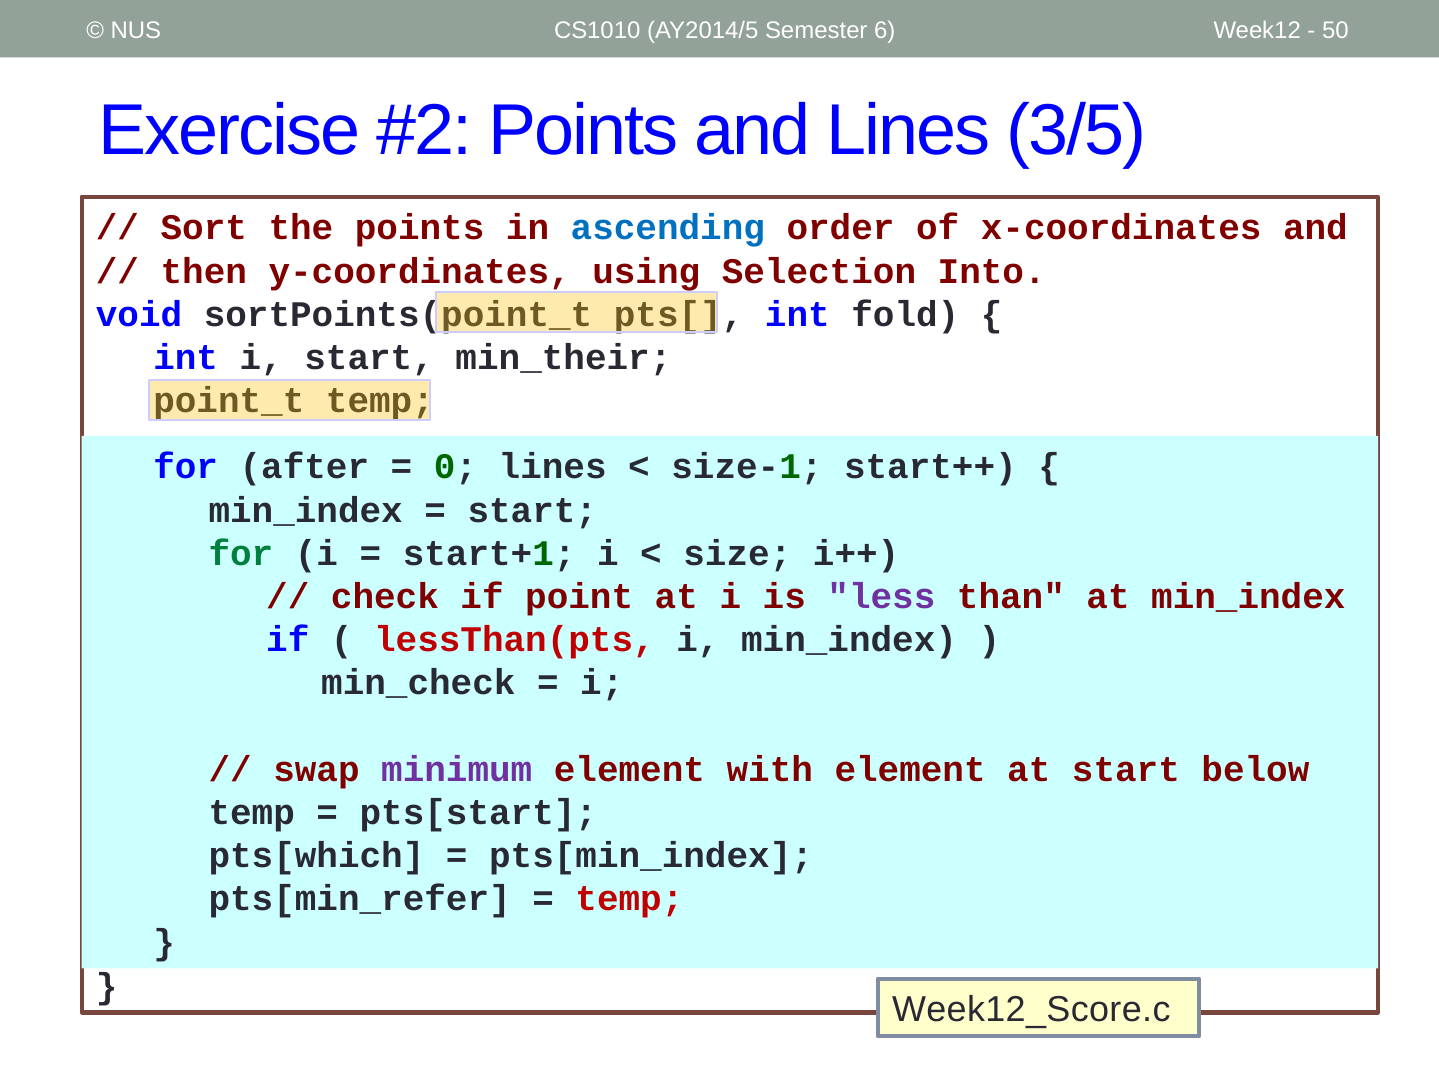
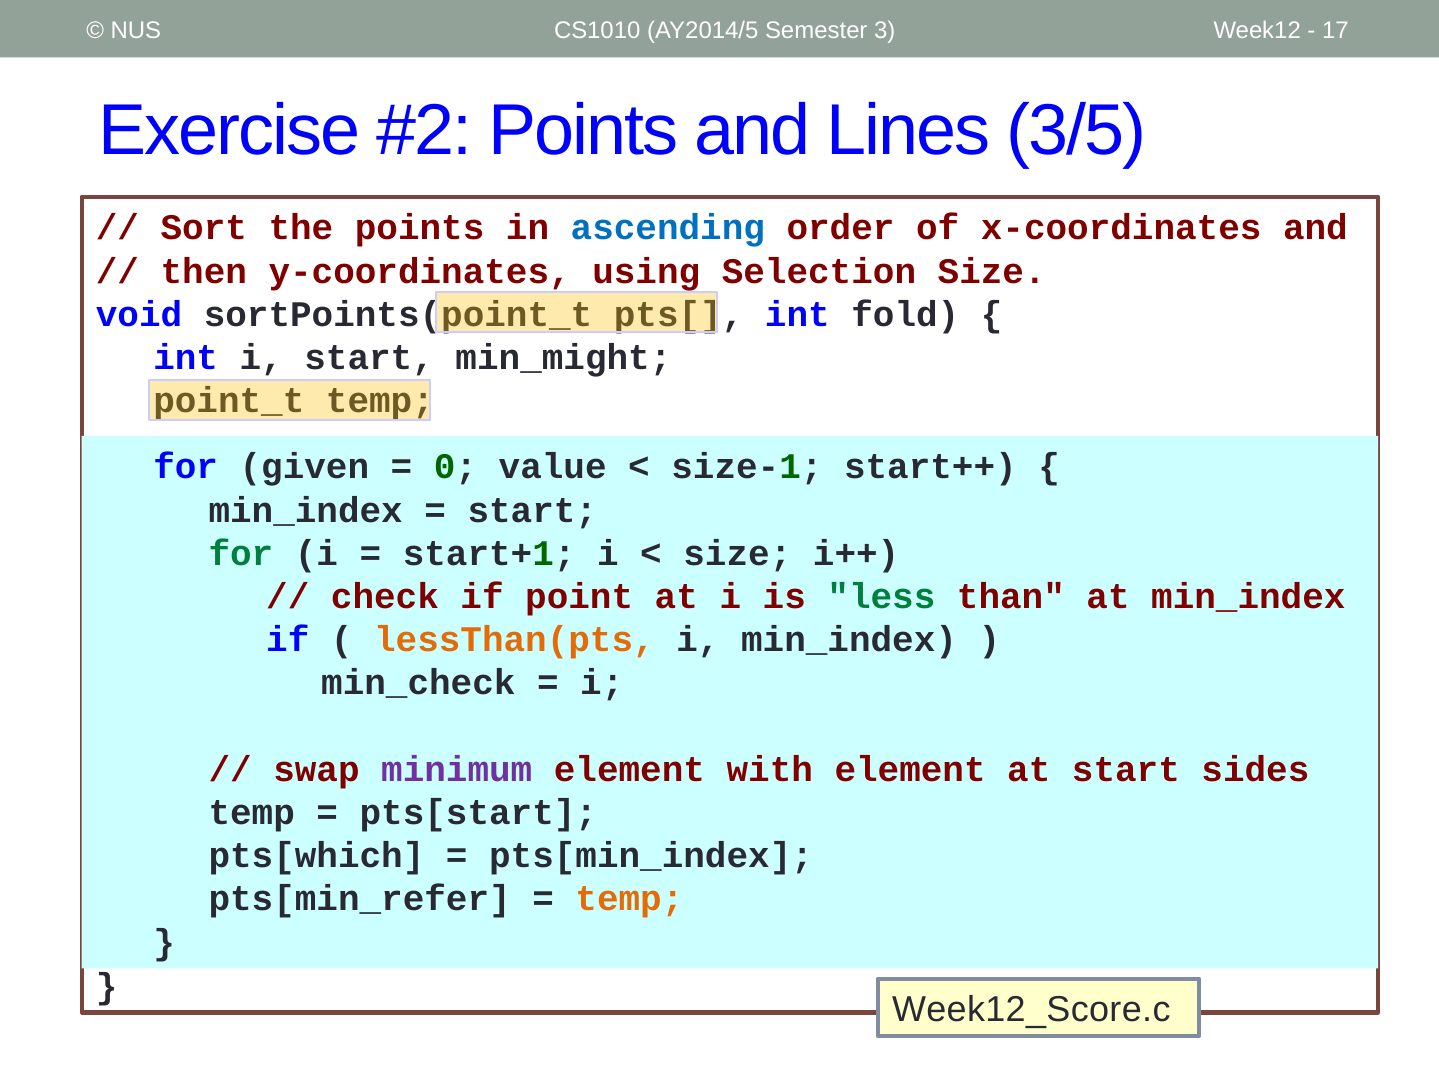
6: 6 -> 3
50: 50 -> 17
Selection Into: Into -> Size
min_their: min_their -> min_might
after: after -> given
0 lines: lines -> value
less colour: purple -> green
lessThan(pts colour: red -> orange
below: below -> sides
temp at (629, 898) colour: red -> orange
